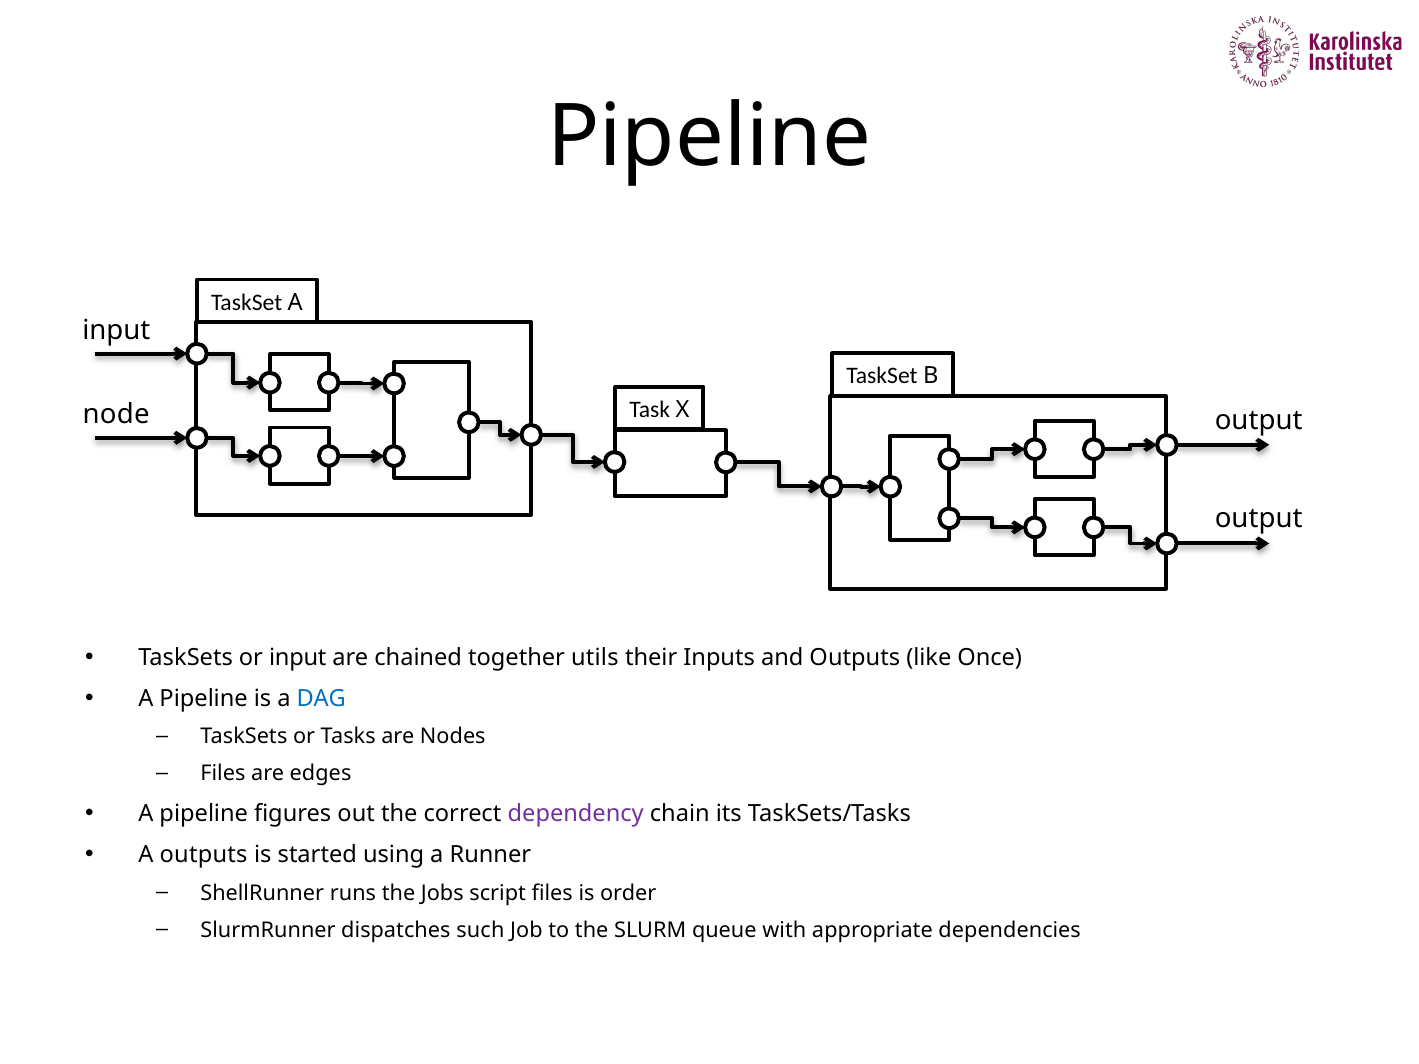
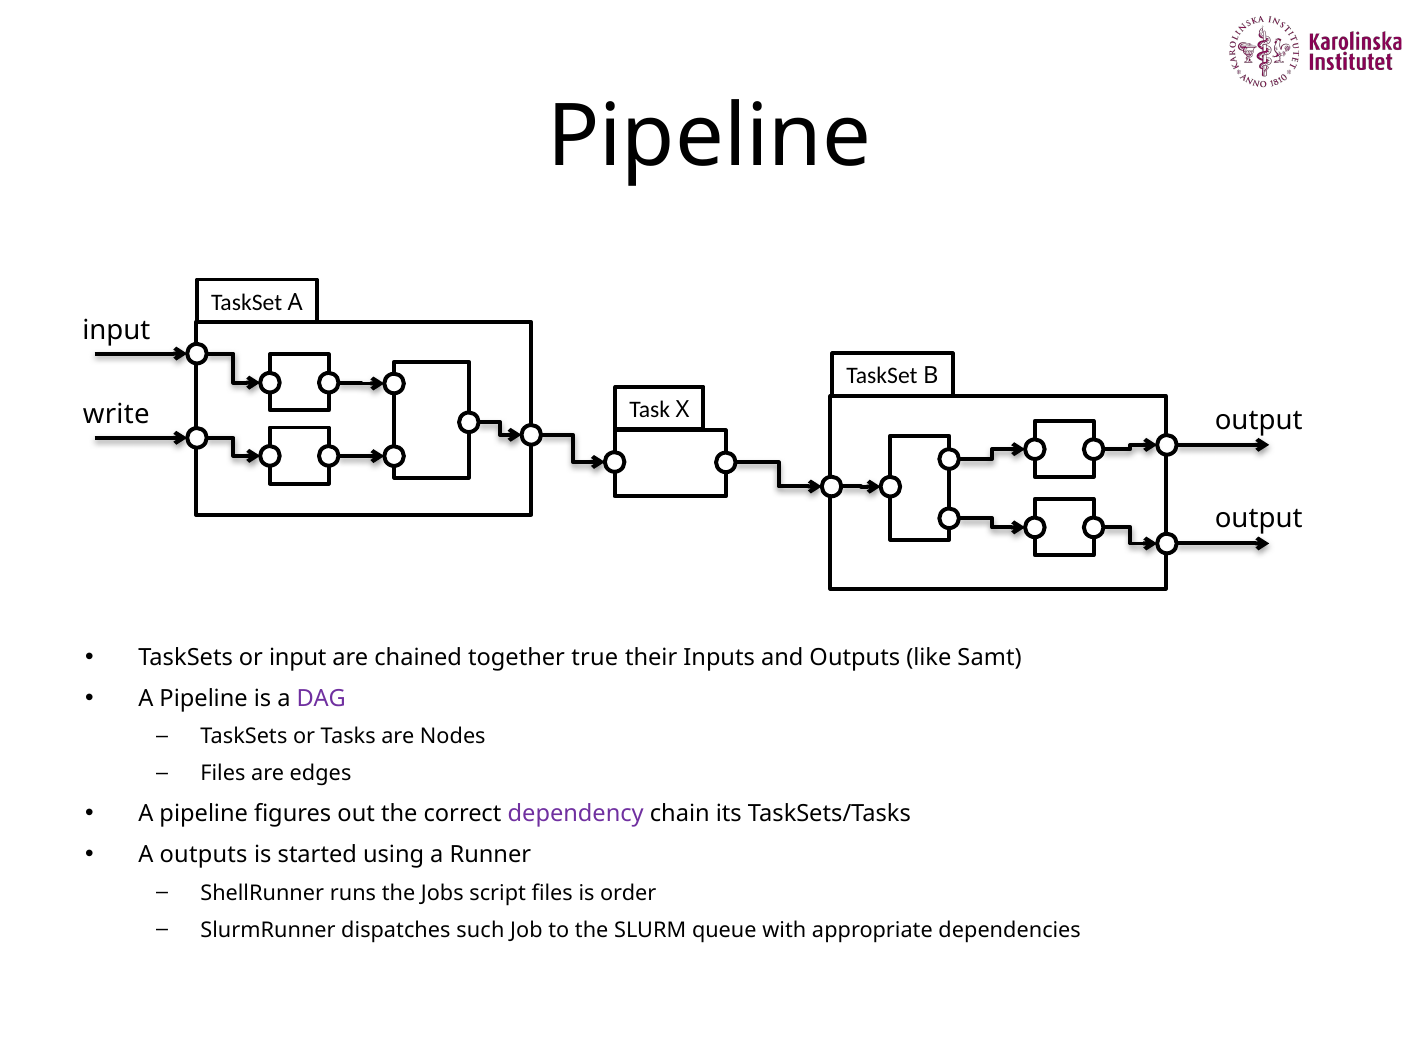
node: node -> write
utils: utils -> true
Once: Once -> Samt
DAG colour: blue -> purple
